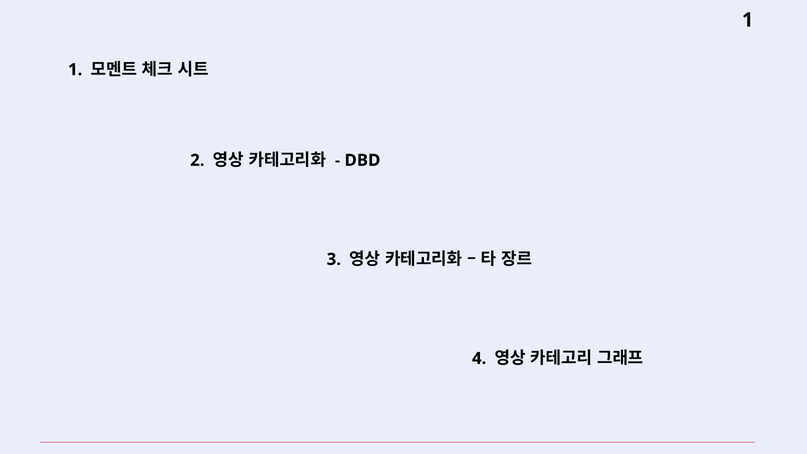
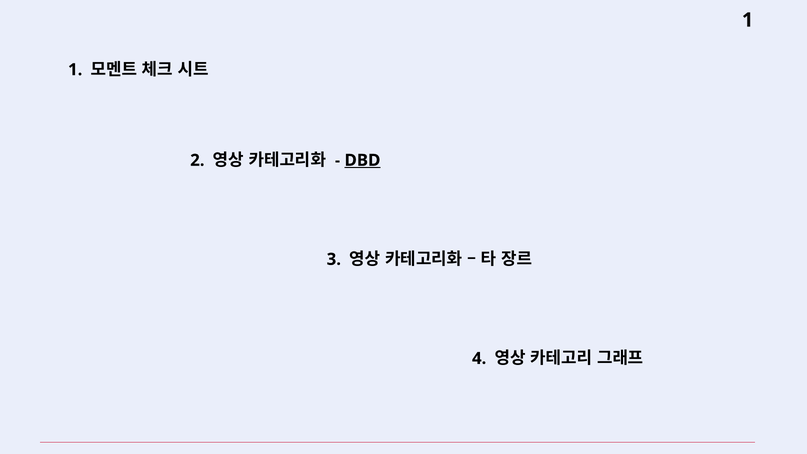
DBD underline: none -> present
